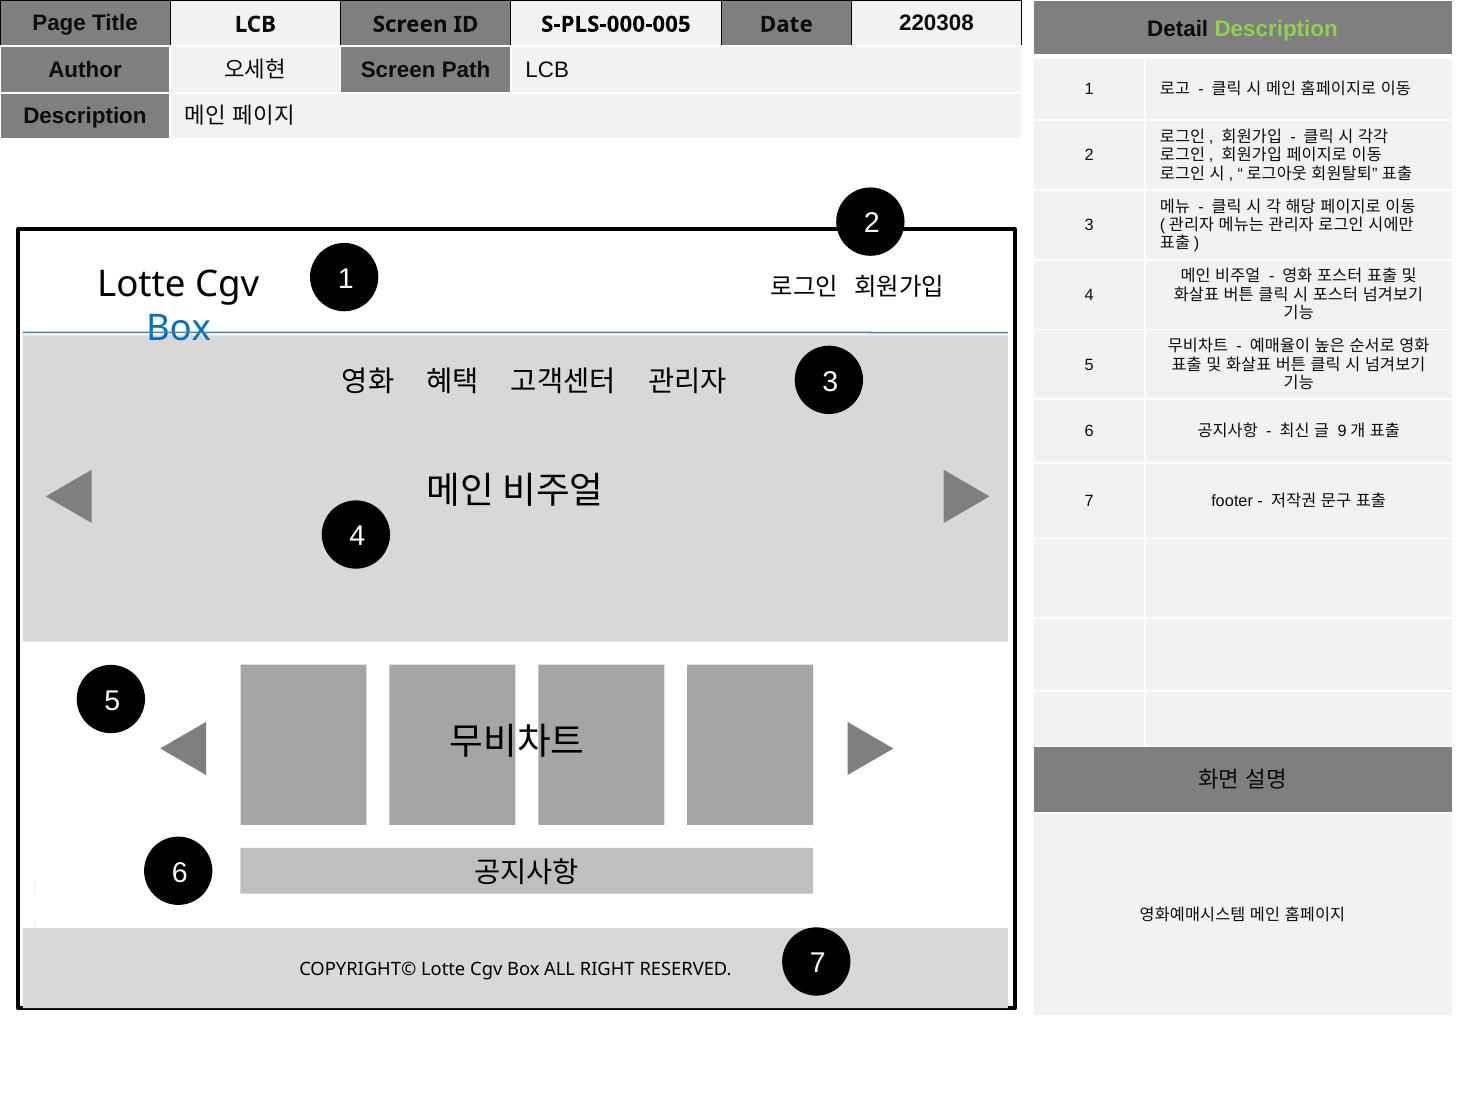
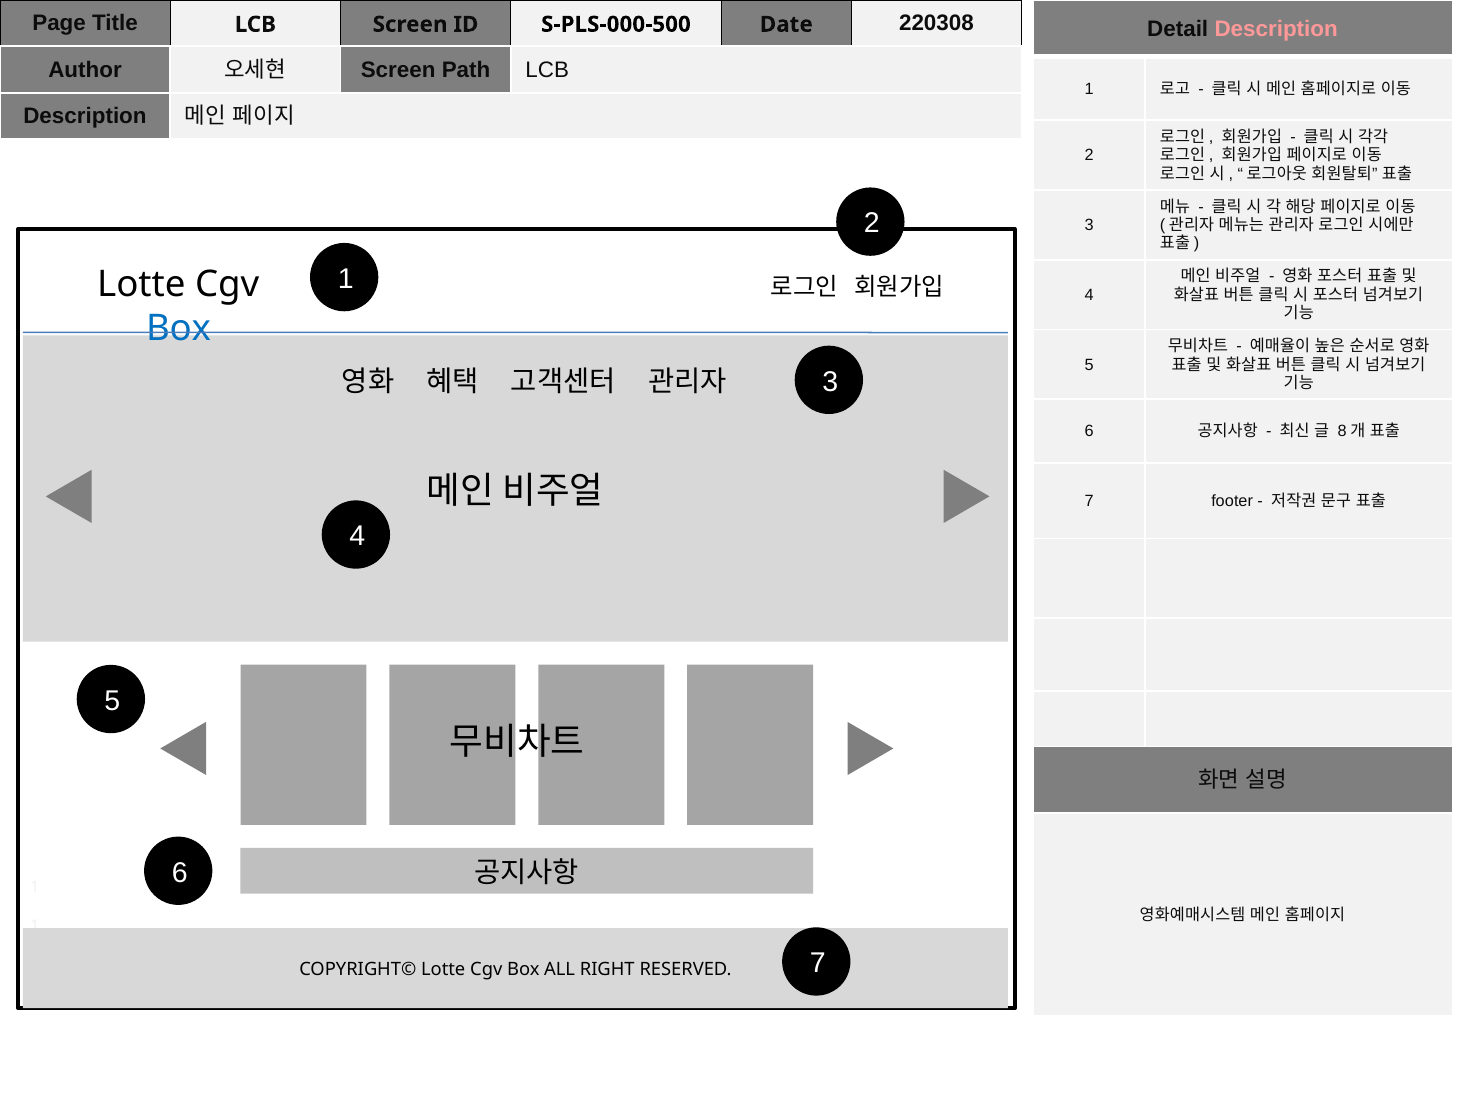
S-PLS-000-005: S-PLS-000-005 -> S-PLS-000-500
Description at (1276, 29) colour: light green -> pink
9: 9 -> 8
